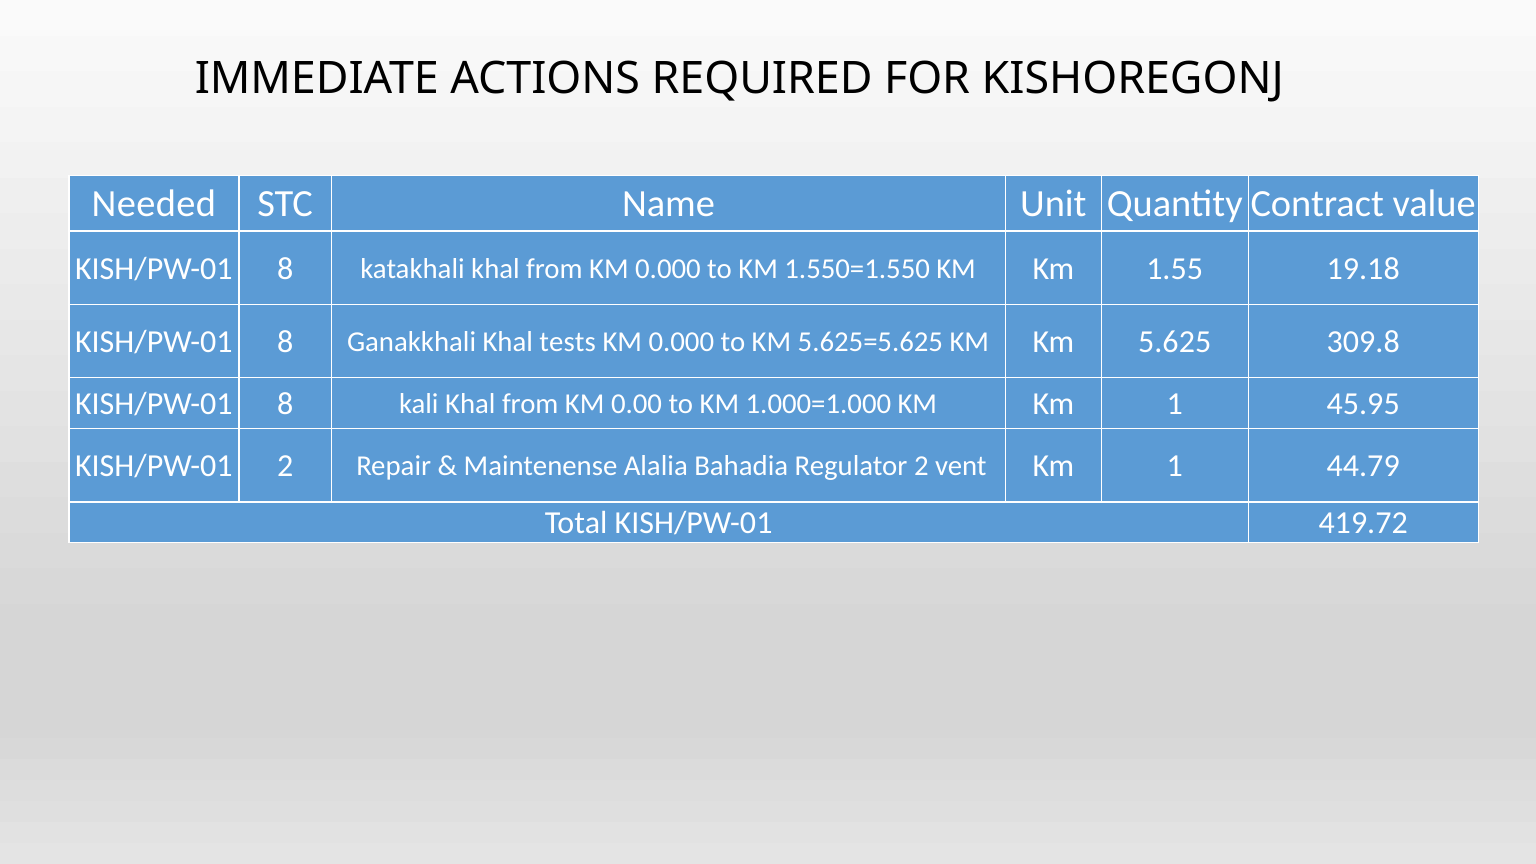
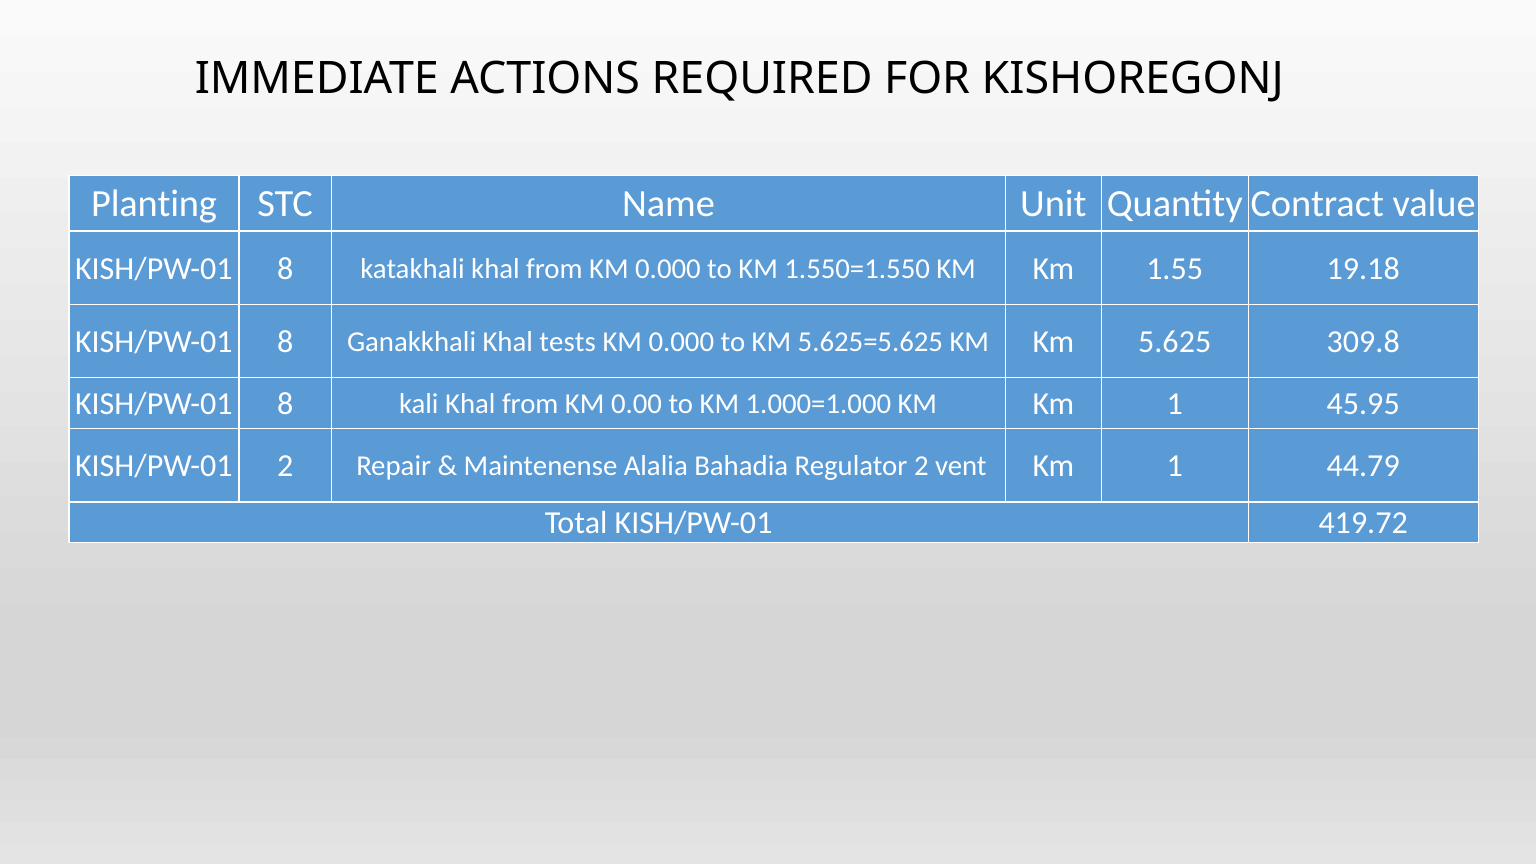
Needed: Needed -> Planting
